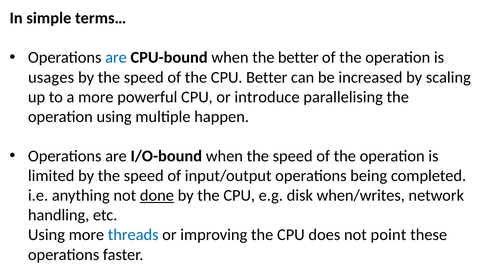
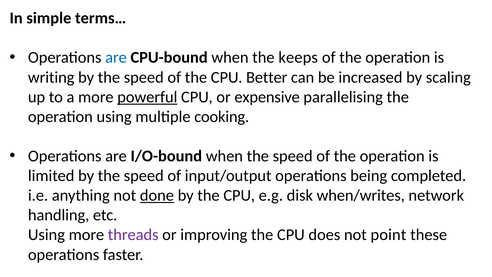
the better: better -> keeps
usages: usages -> writing
powerful underline: none -> present
introduce: introduce -> expensive
happen: happen -> cooking
threads colour: blue -> purple
